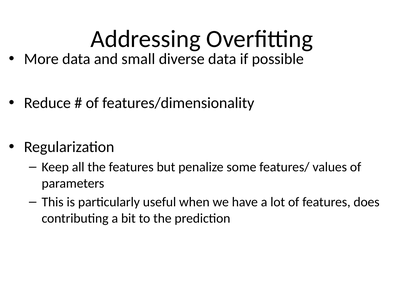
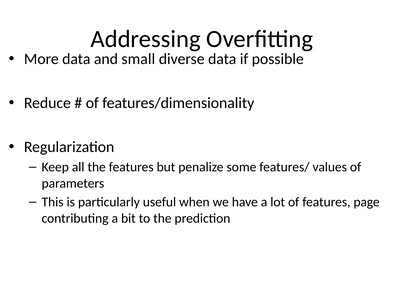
does: does -> page
